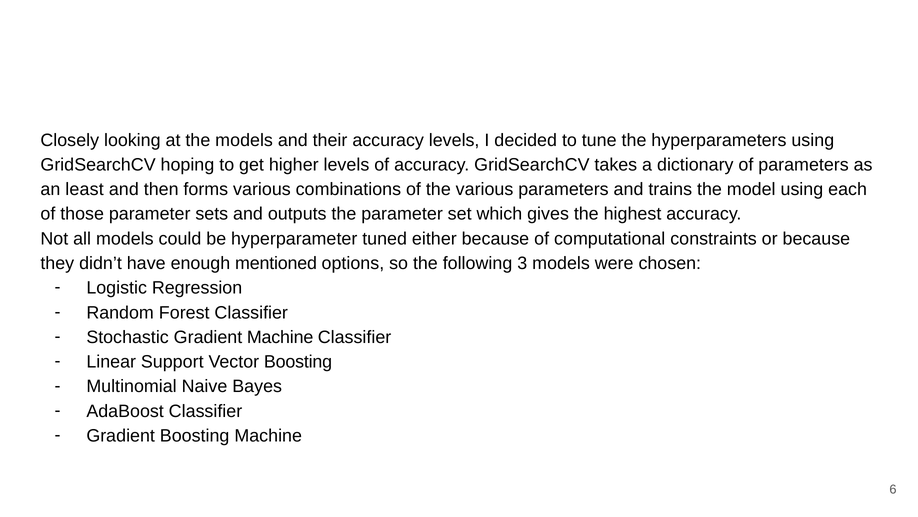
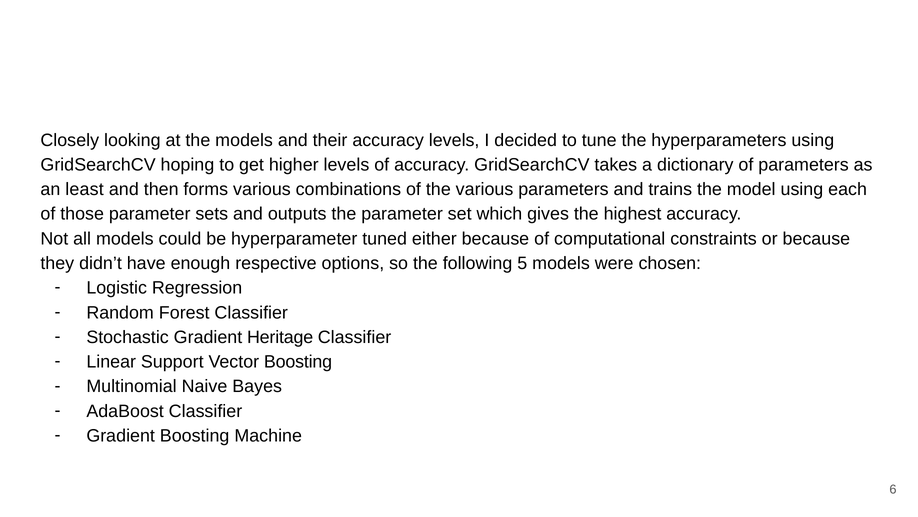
mentioned: mentioned -> respective
3: 3 -> 5
Gradient Machine: Machine -> Heritage
